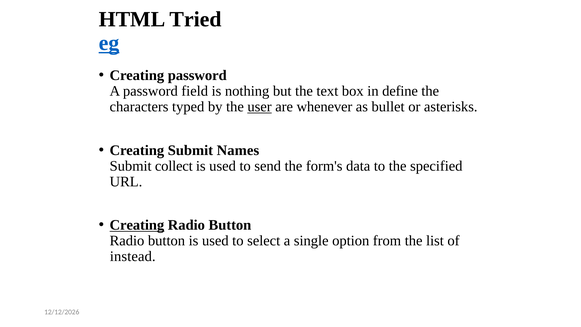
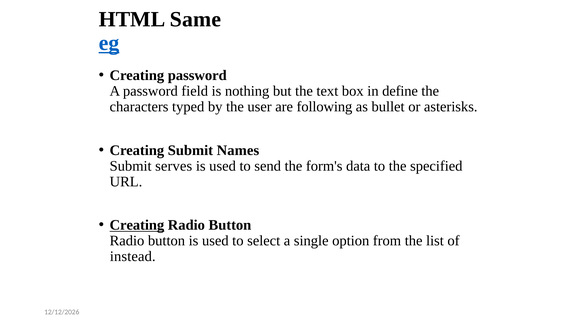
Tried: Tried -> Same
user underline: present -> none
whenever: whenever -> following
collect: collect -> serves
